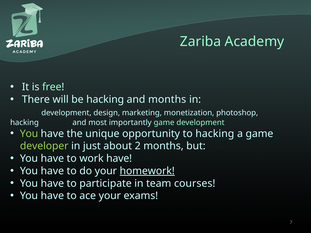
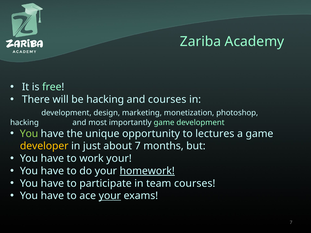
and months: months -> courses
to hacking: hacking -> lectures
developer colour: light green -> yellow
about 2: 2 -> 7
work have: have -> your
your at (110, 196) underline: none -> present
